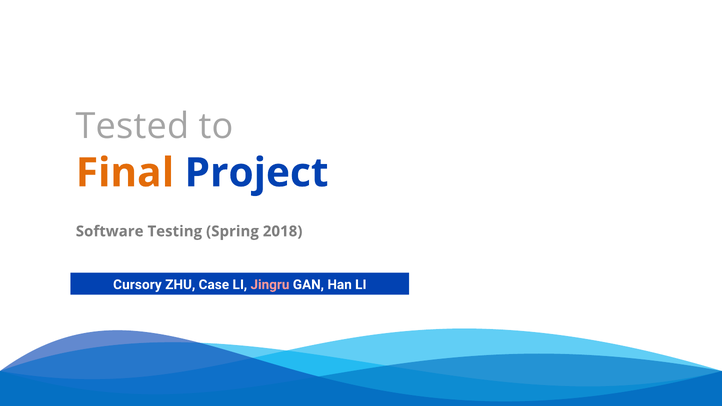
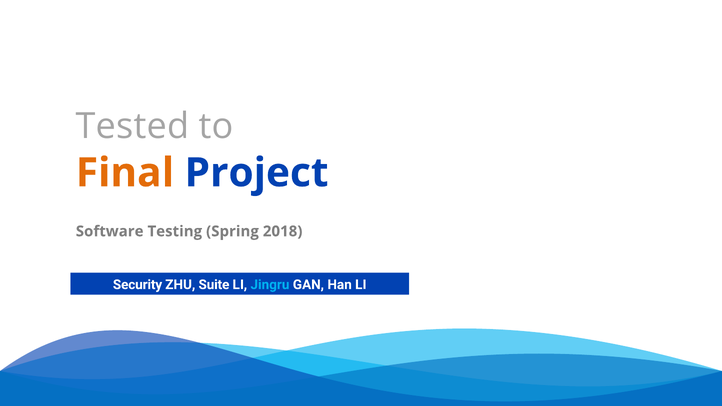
Cursory: Cursory -> Security
Case: Case -> Suite
Jingru colour: pink -> light blue
